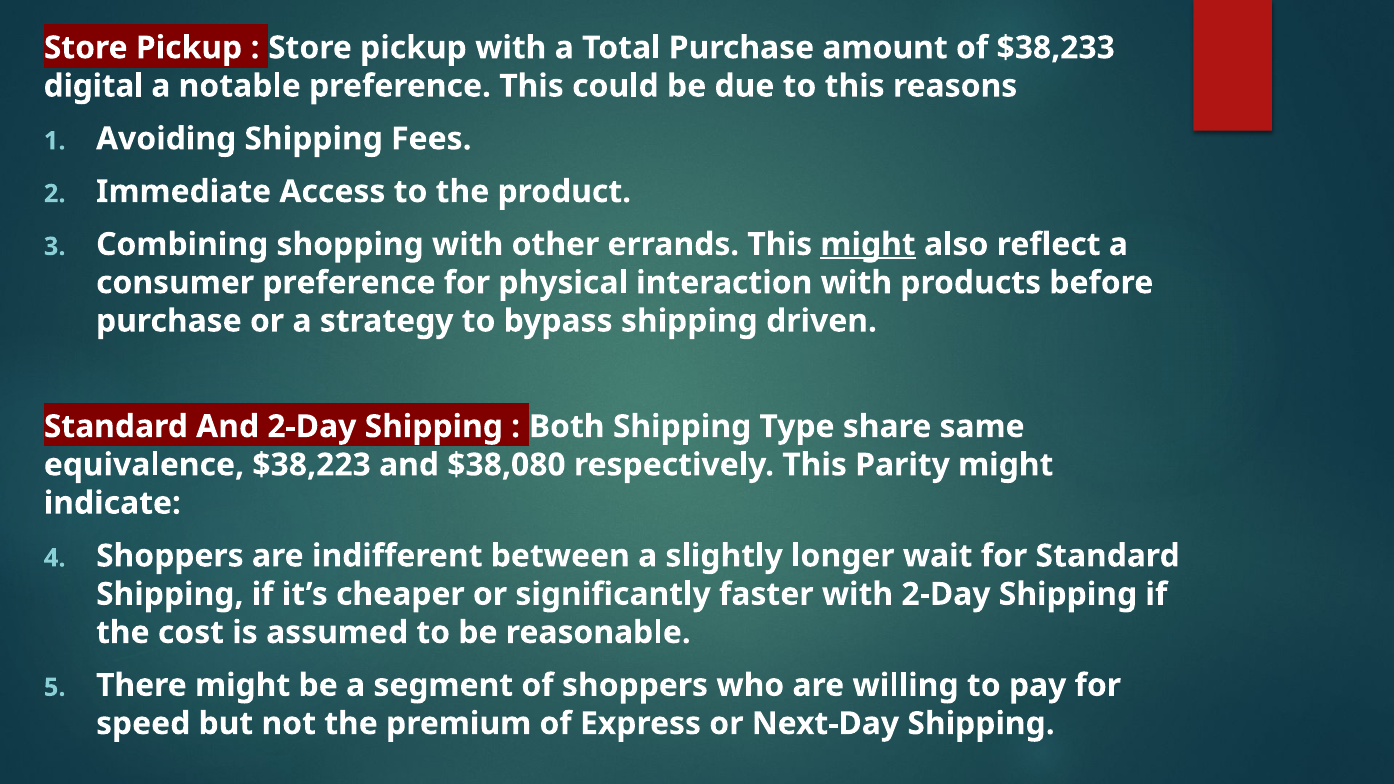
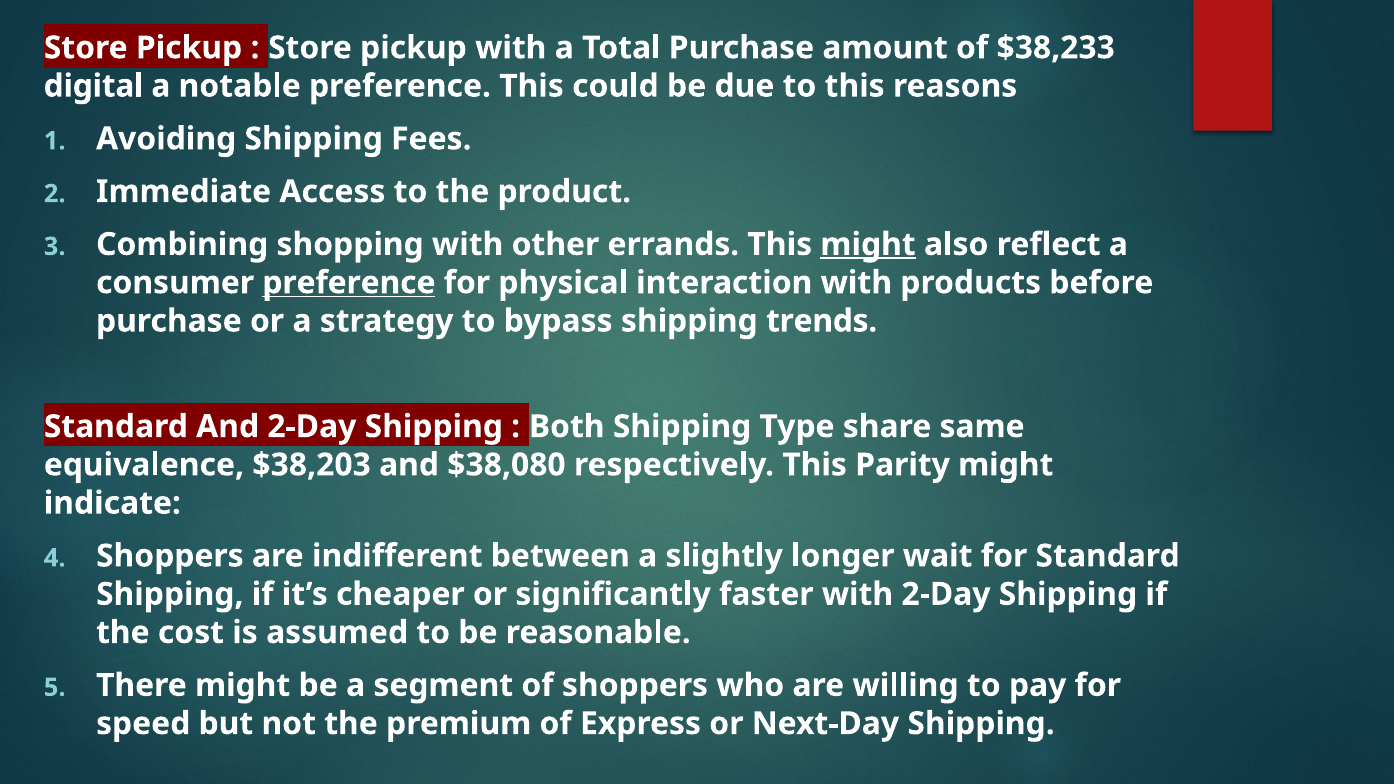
preference at (349, 283) underline: none -> present
driven: driven -> trends
$38,223: $38,223 -> $38,203
